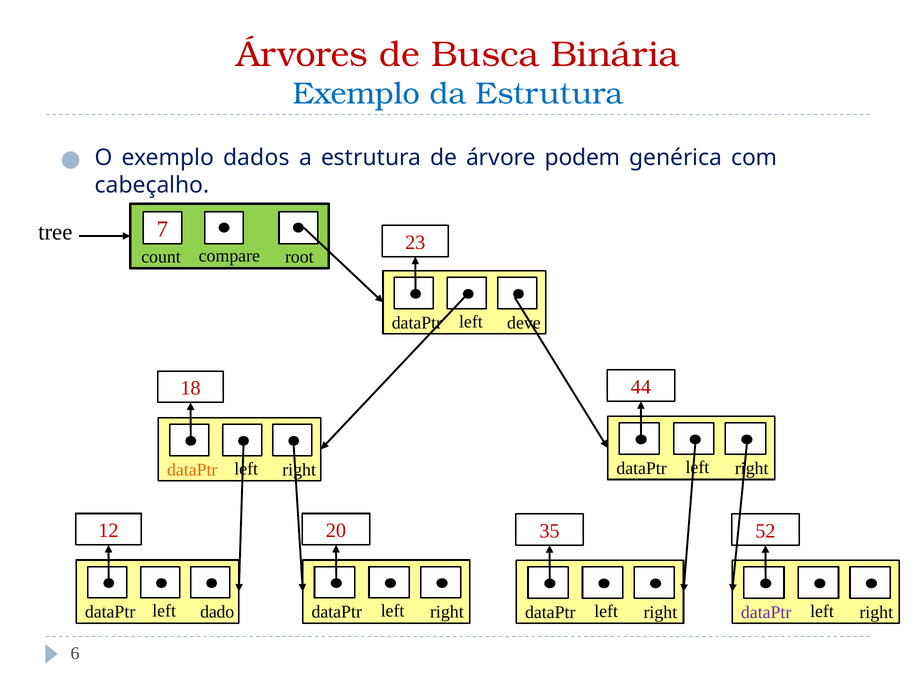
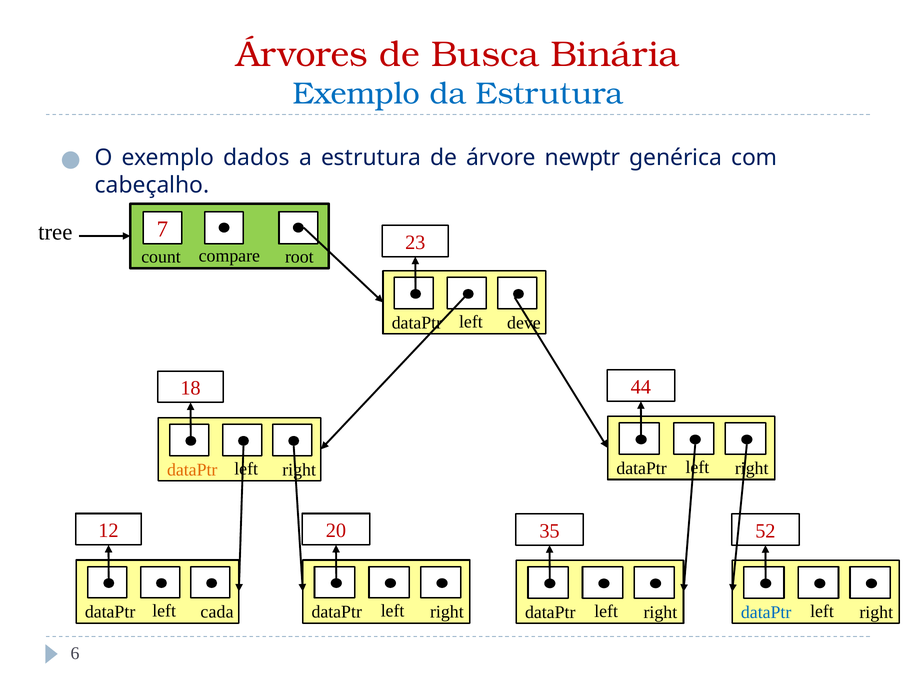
podem: podem -> newptr
dataPtr at (766, 612) colour: purple -> blue
dado: dado -> cada
